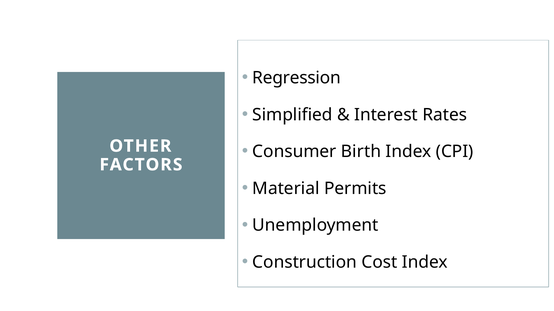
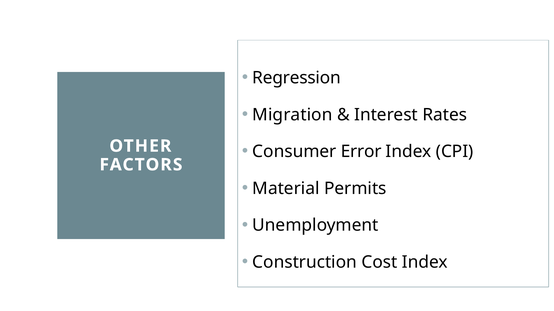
Simplified: Simplified -> Migration
Birth: Birth -> Error
